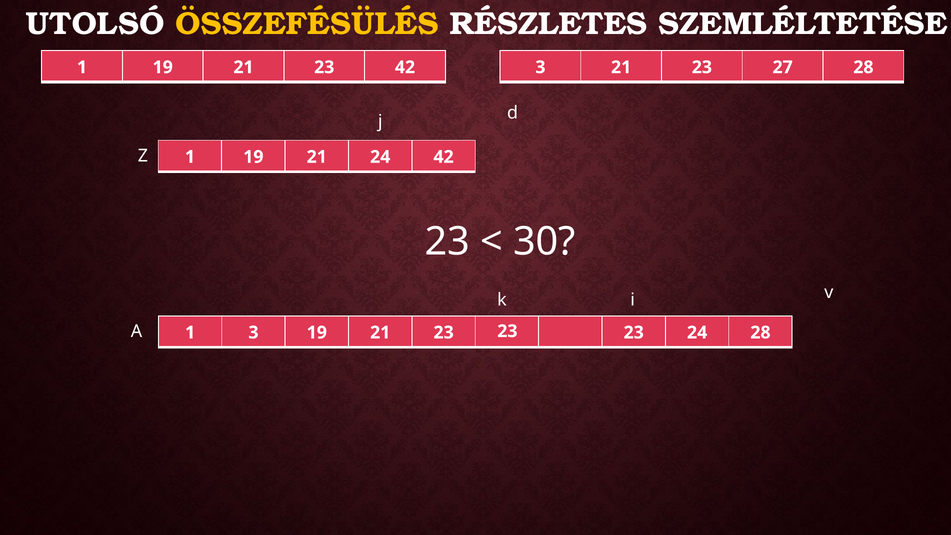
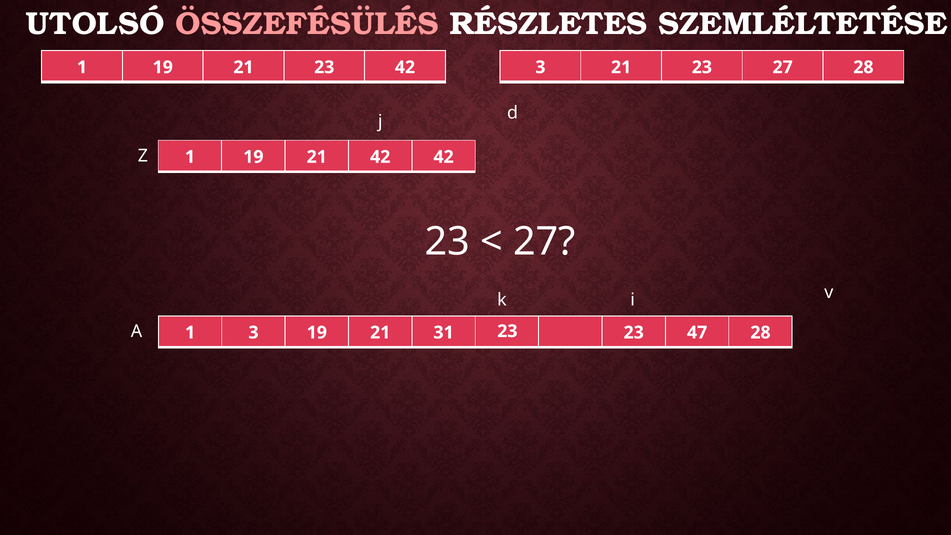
ÖSSZEFÉSÜLÉS colour: yellow -> pink
21 24: 24 -> 42
30 at (544, 242): 30 -> 27
3 19 21 23: 23 -> 31
23 24: 24 -> 47
